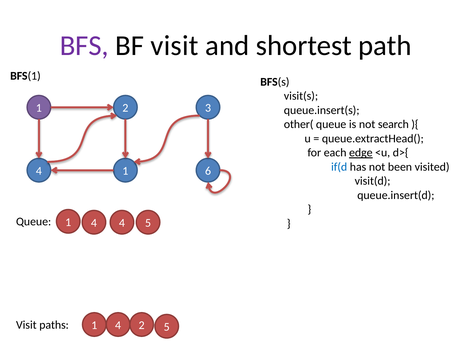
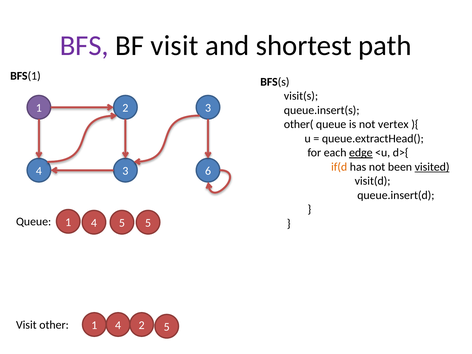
search: search -> vertex
if(d colour: blue -> orange
visited underline: none -> present
4 1: 1 -> 3
4 4: 4 -> 5
paths: paths -> other
